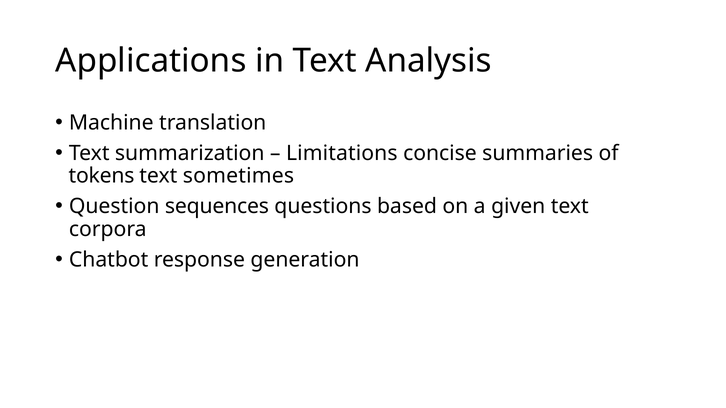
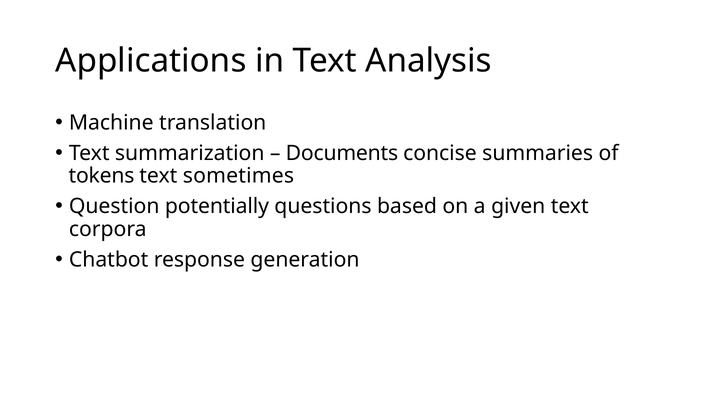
Limitations: Limitations -> Documents
sequences: sequences -> potentially
